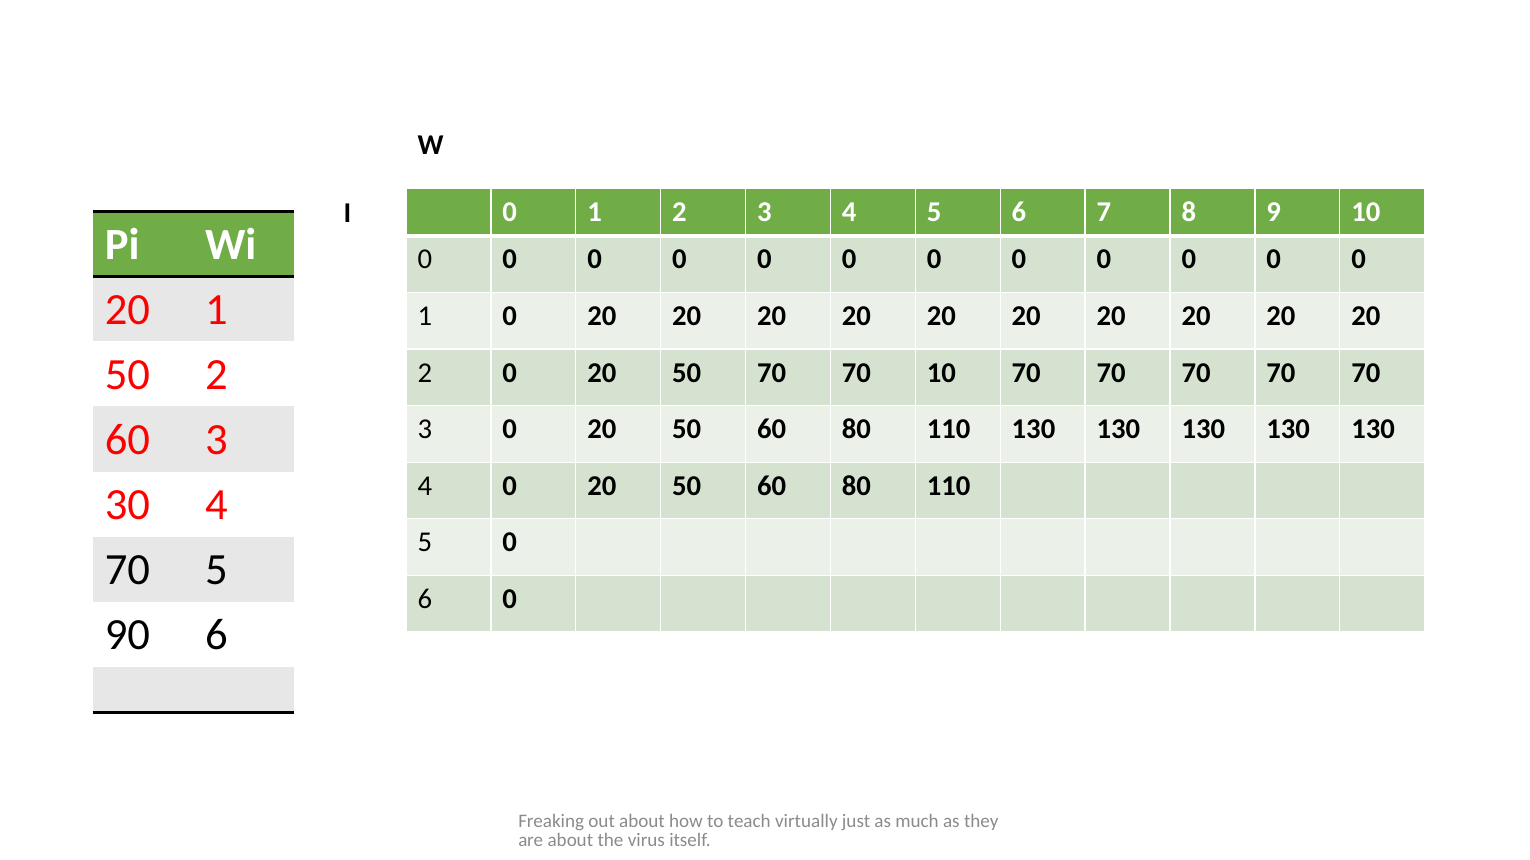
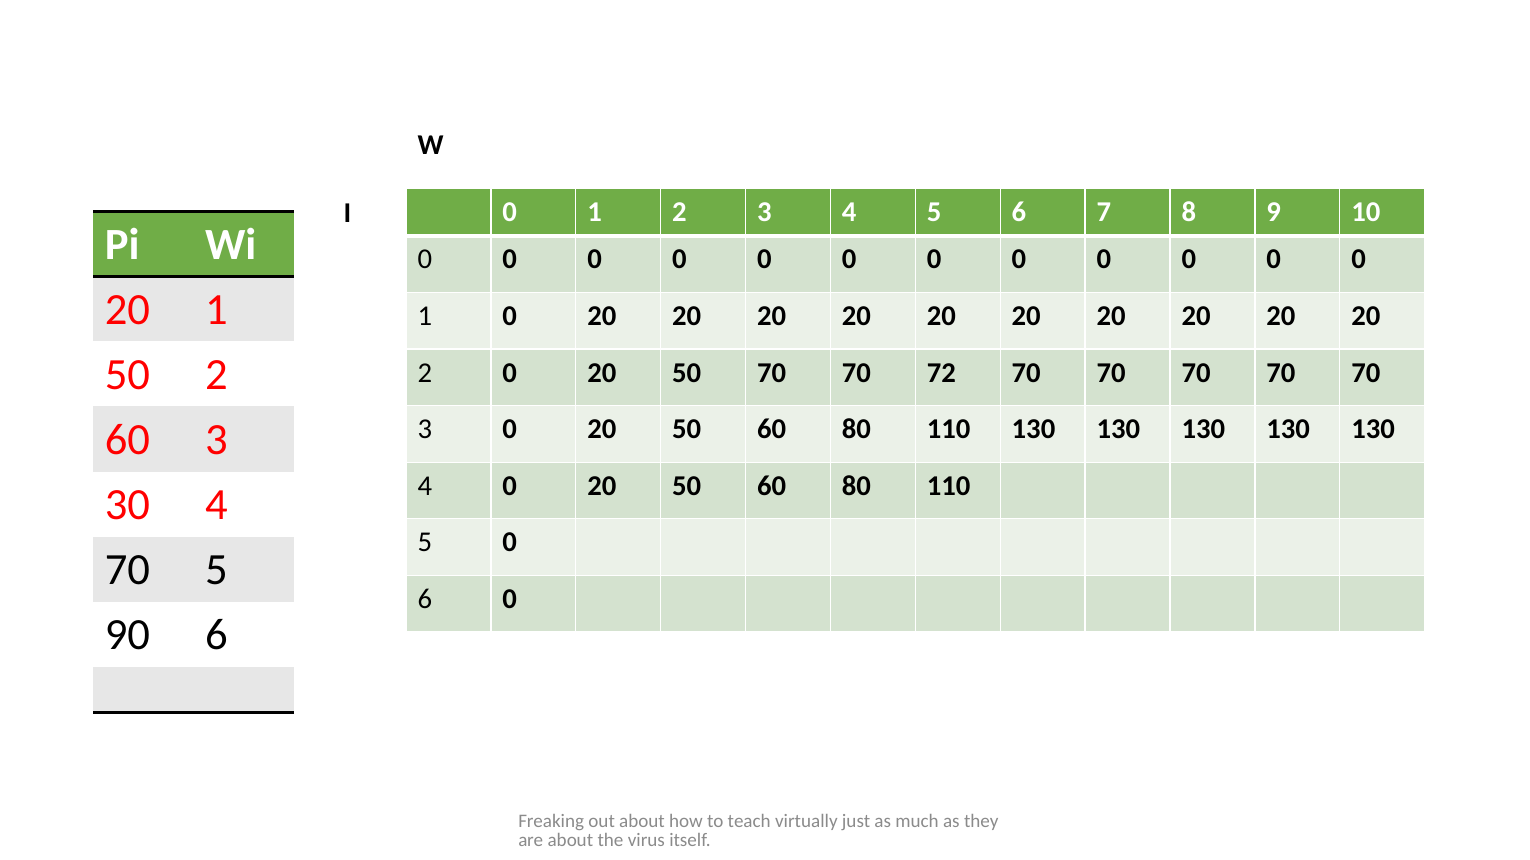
70 10: 10 -> 72
